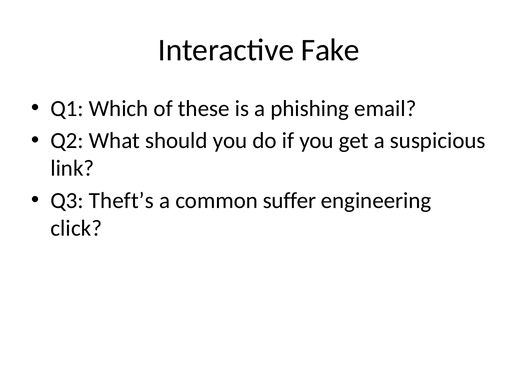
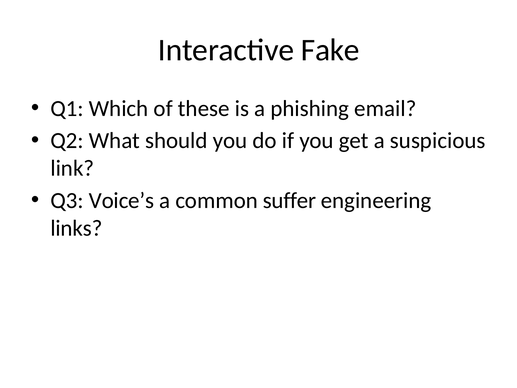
Theft’s: Theft’s -> Voice’s
click: click -> links
